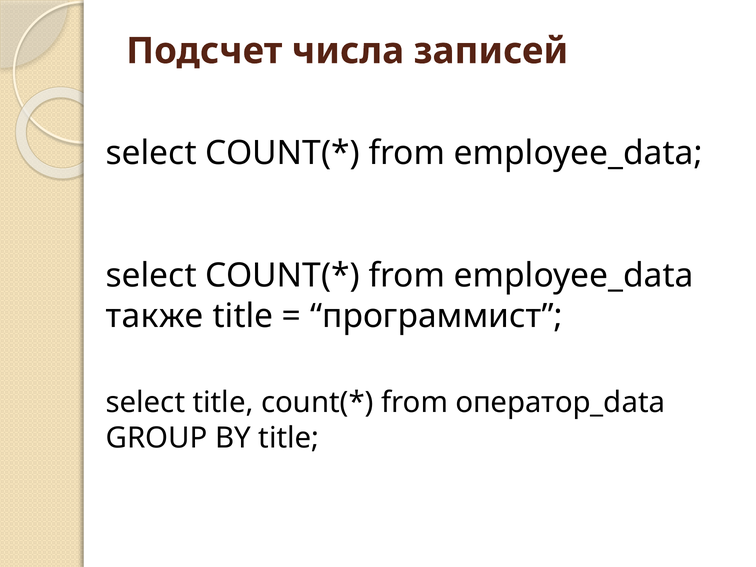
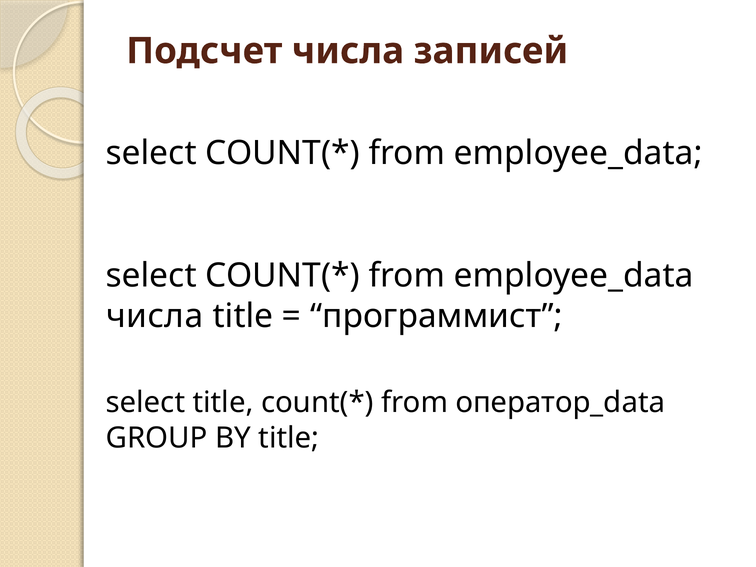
также at (155, 316): также -> числа
